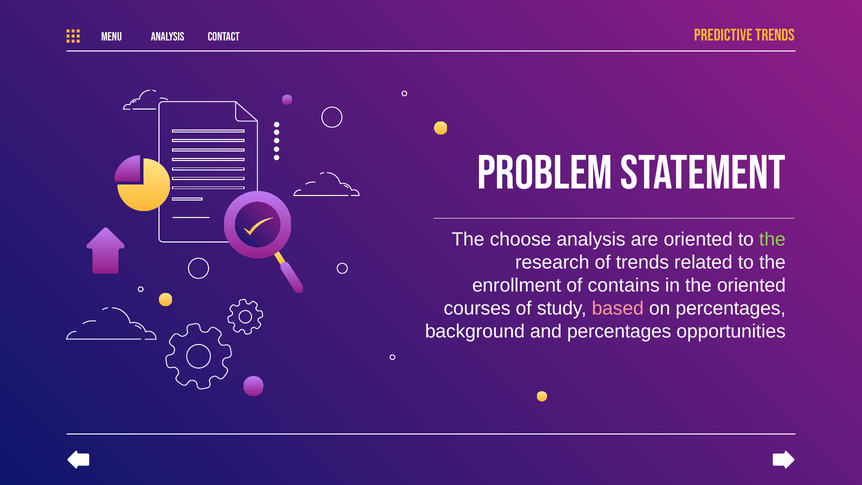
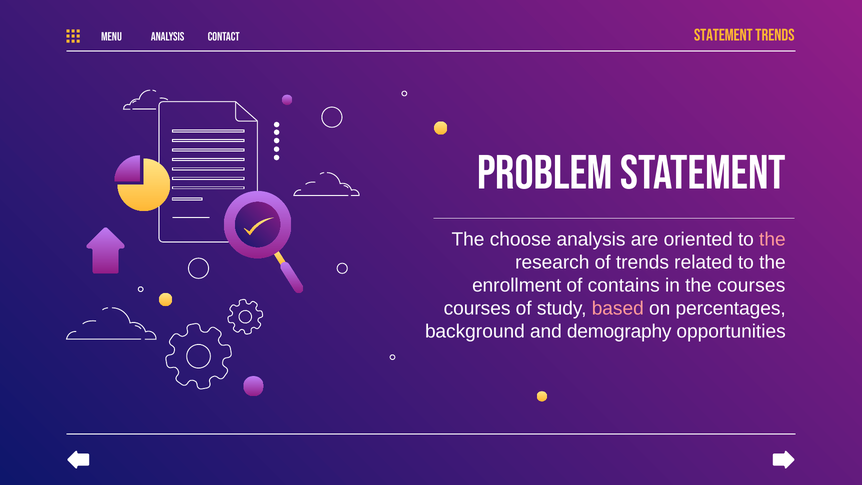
CONTACT PREDICTIVE: PREDICTIVE -> STATEMENT
the at (772, 240) colour: light green -> pink
the oriented: oriented -> courses
and percentages: percentages -> demography
